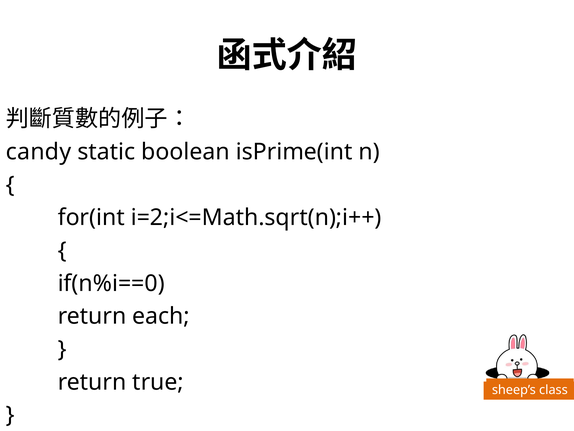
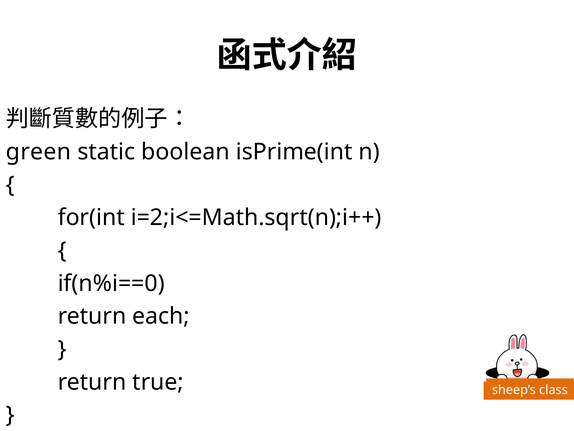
candy: candy -> green
